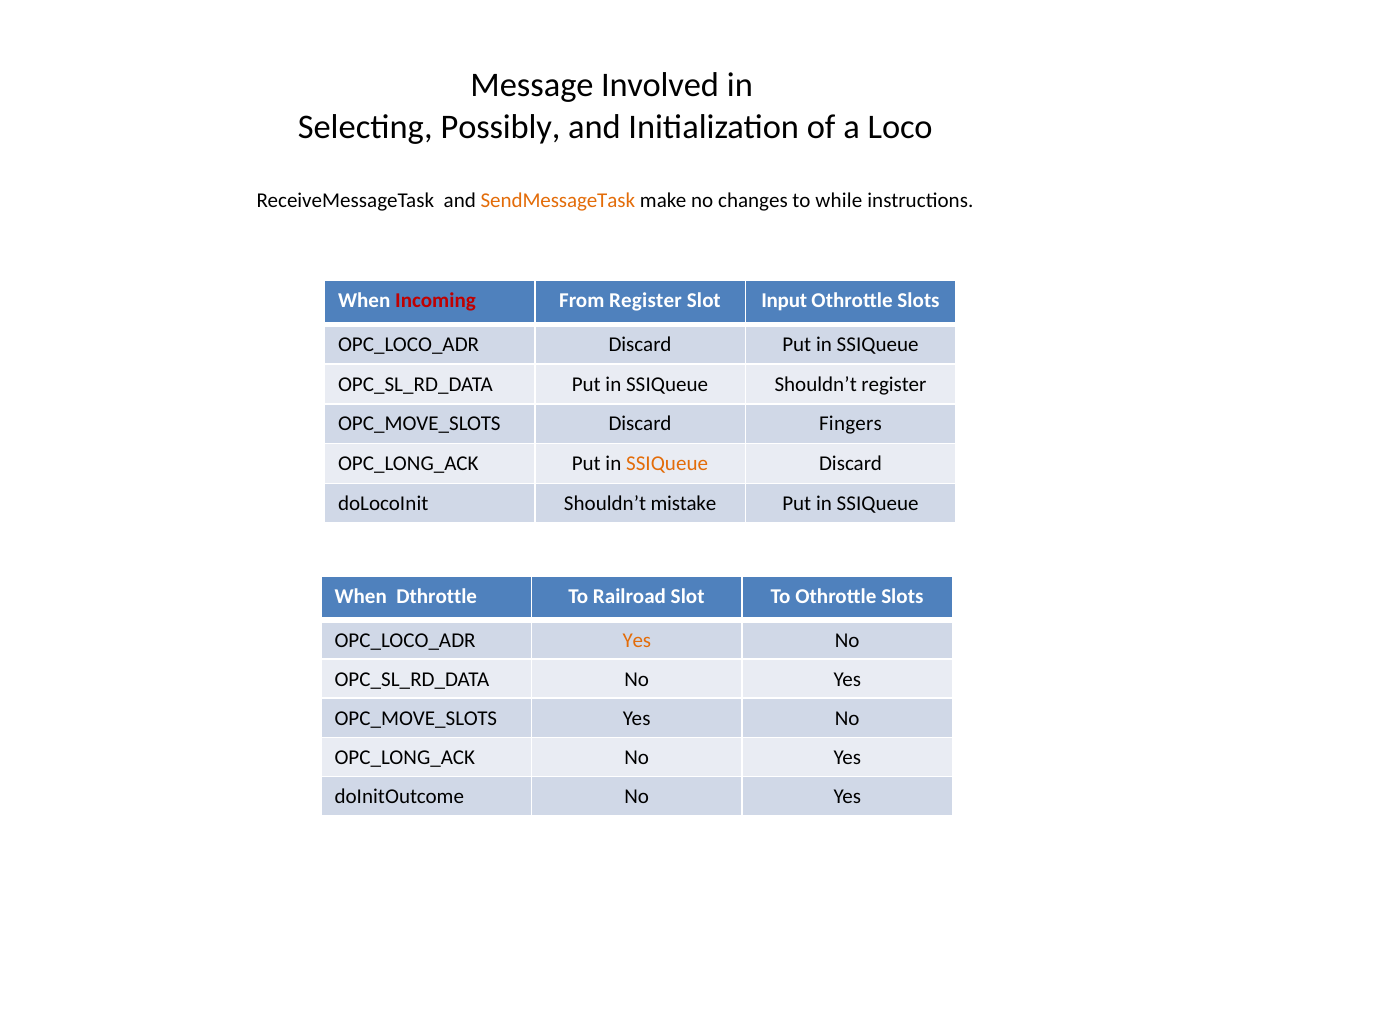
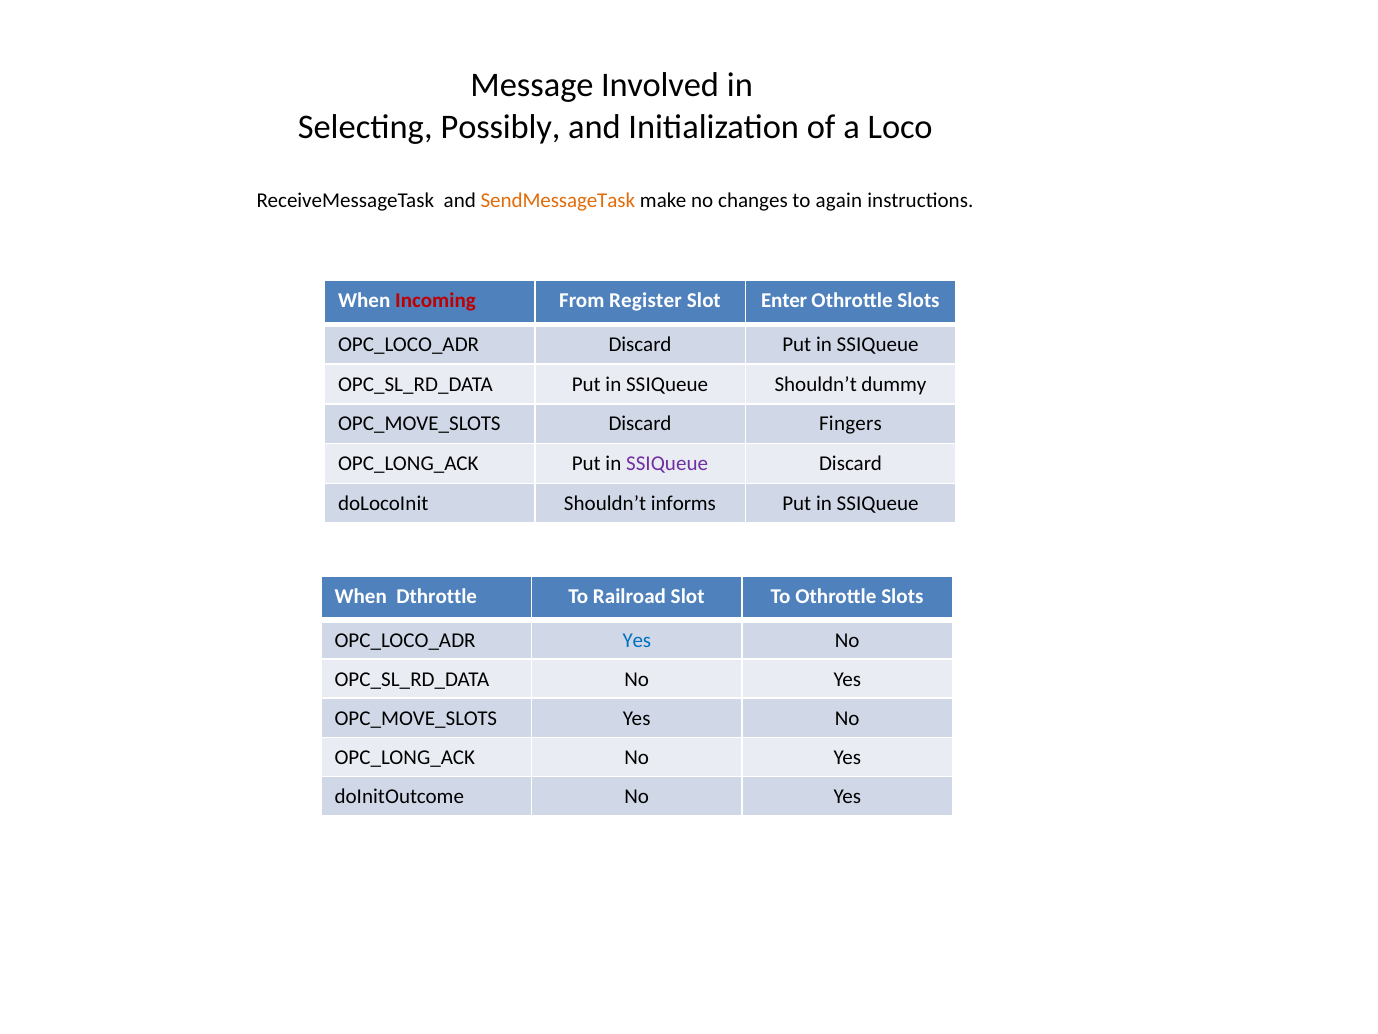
while: while -> again
Input: Input -> Enter
Shouldn’t register: register -> dummy
SSIQueue at (667, 464) colour: orange -> purple
mistake: mistake -> informs
Yes at (637, 640) colour: orange -> blue
